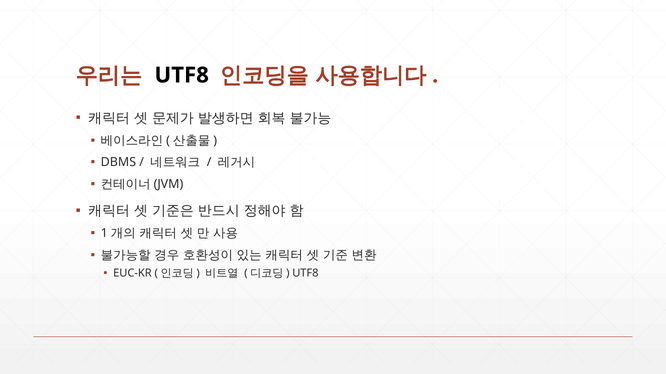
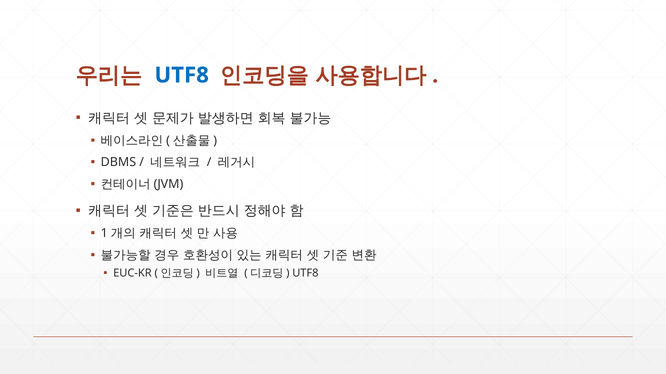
UTF8 at (182, 75) colour: black -> blue
